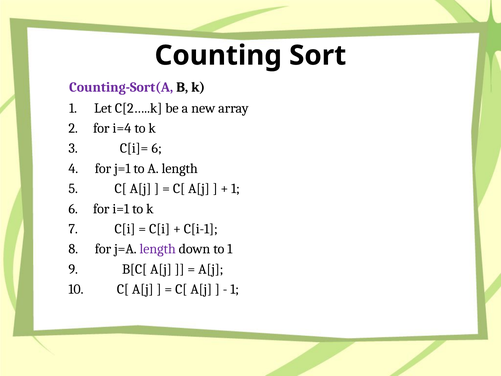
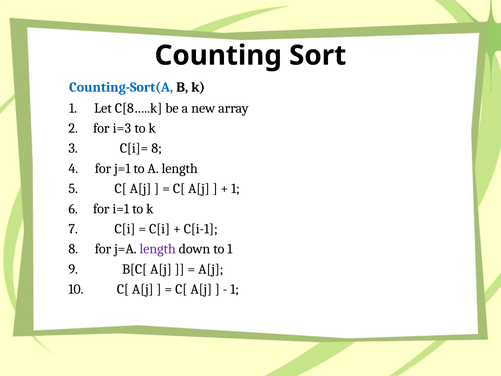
Counting-Sort(A colour: purple -> blue
C[2…..k: C[2…..k -> C[8…..k
i=4: i=4 -> i=3
C[i]= 6: 6 -> 8
